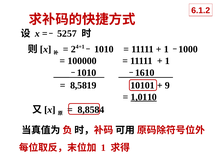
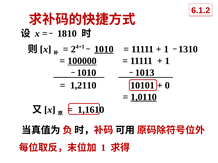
5257: 5257 -> 1810
1010 at (104, 49) underline: none -> present
1000: 1000 -> 1310
100000 underline: none -> present
1610: 1610 -> 1013
8,5819: 8,5819 -> 1,2110
9: 9 -> 0
8,8584: 8,8584 -> 1,1610
